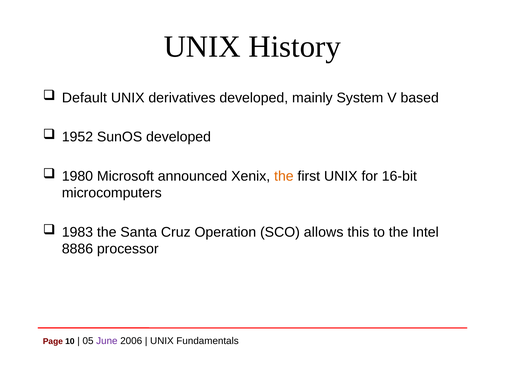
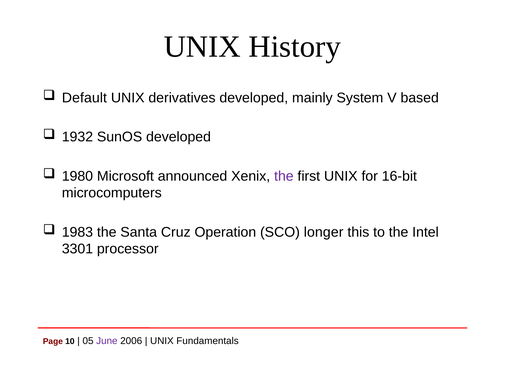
1952: 1952 -> 1932
the at (284, 177) colour: orange -> purple
allows: allows -> longer
8886: 8886 -> 3301
